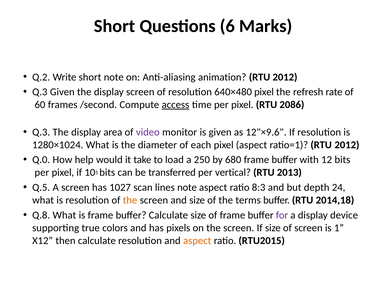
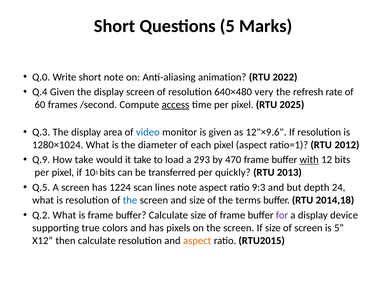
Questions 6: 6 -> 5
Q.2: Q.2 -> Q.0
2012 at (285, 77): 2012 -> 2022
Q.3 at (40, 92): Q.3 -> Q.4
640×480 pixel: pixel -> very
2086: 2086 -> 2025
video colour: purple -> blue
Q.0: Q.0 -> Q.9
How help: help -> take
250: 250 -> 293
680: 680 -> 470
with underline: none -> present
vertical: vertical -> quickly
1027: 1027 -> 1224
8:3: 8:3 -> 9:3
the at (130, 200) colour: orange -> blue
Q.8: Q.8 -> Q.2
is 1: 1 -> 5
